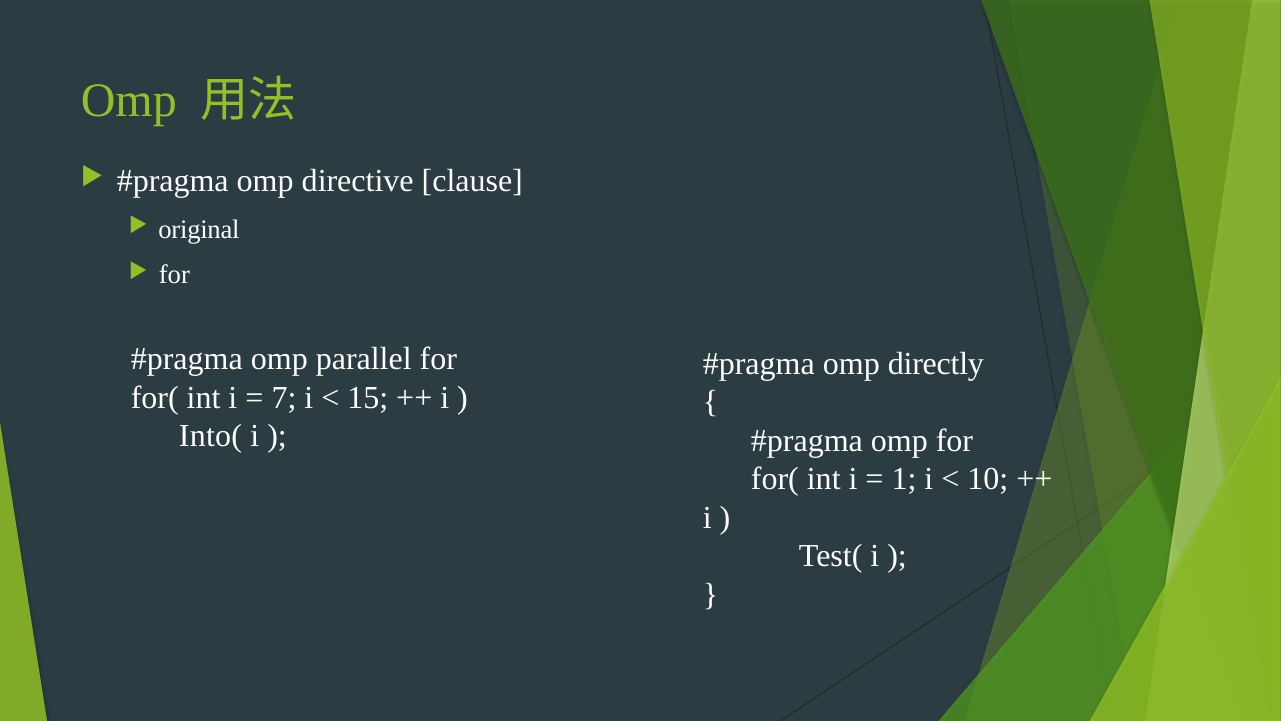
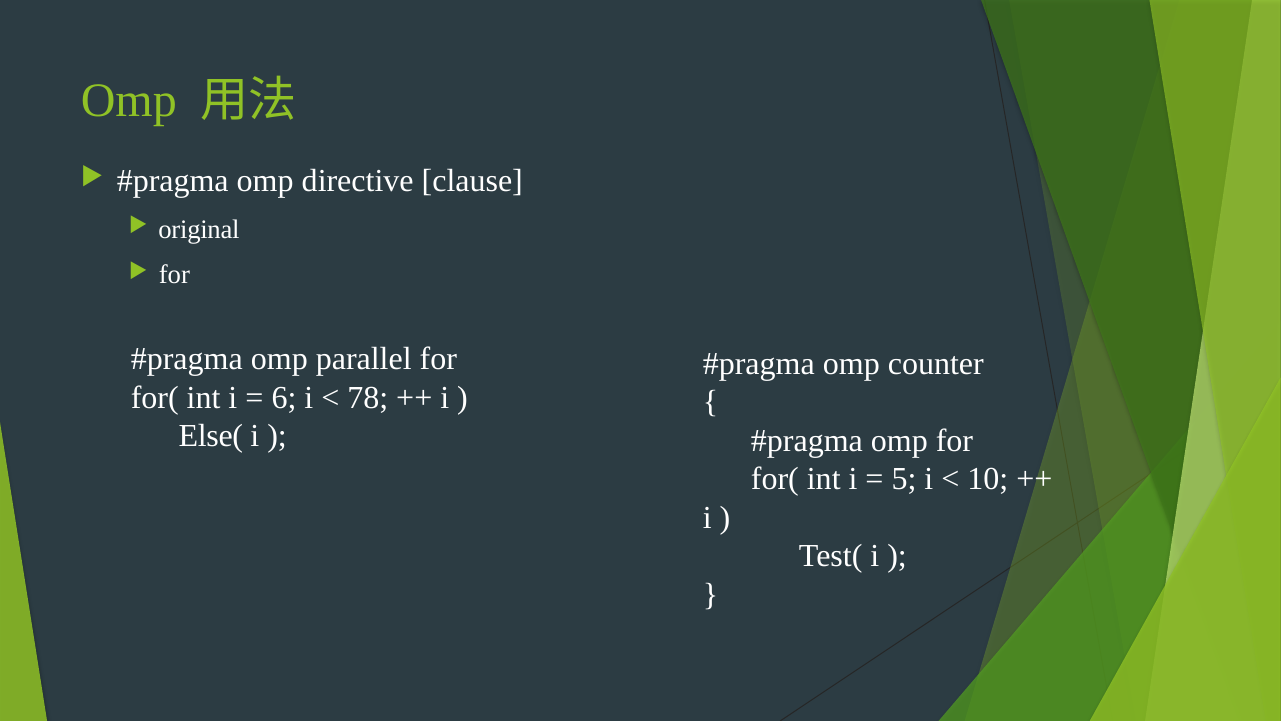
directly: directly -> counter
7: 7 -> 6
15: 15 -> 78
Into(: Into( -> Else(
1: 1 -> 5
